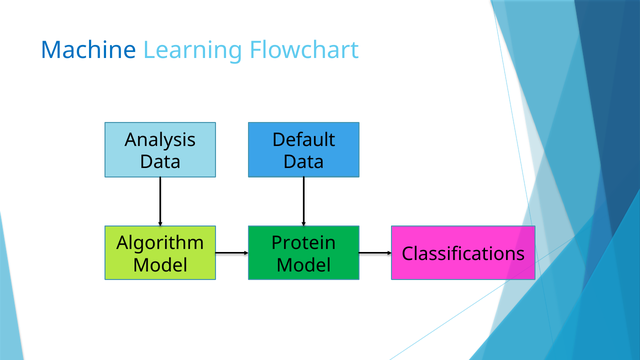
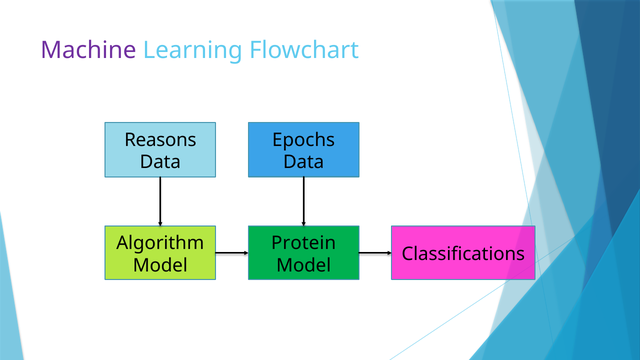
Machine colour: blue -> purple
Analysis: Analysis -> Reasons
Default: Default -> Epochs
